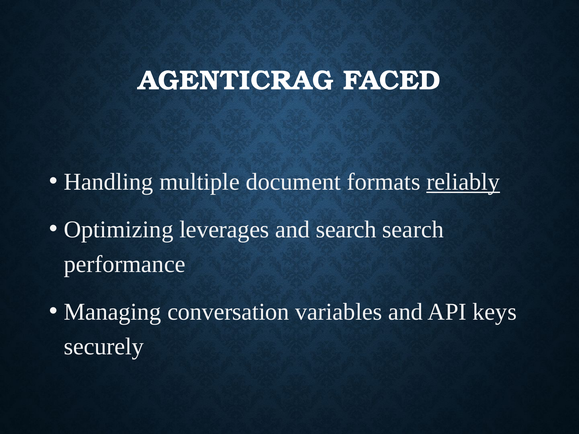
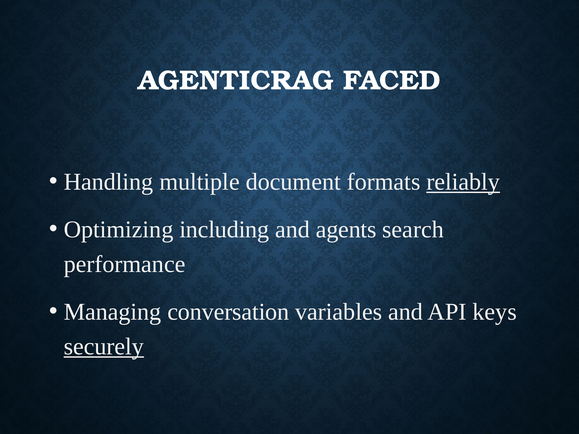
leverages: leverages -> including
and search: search -> agents
securely underline: none -> present
